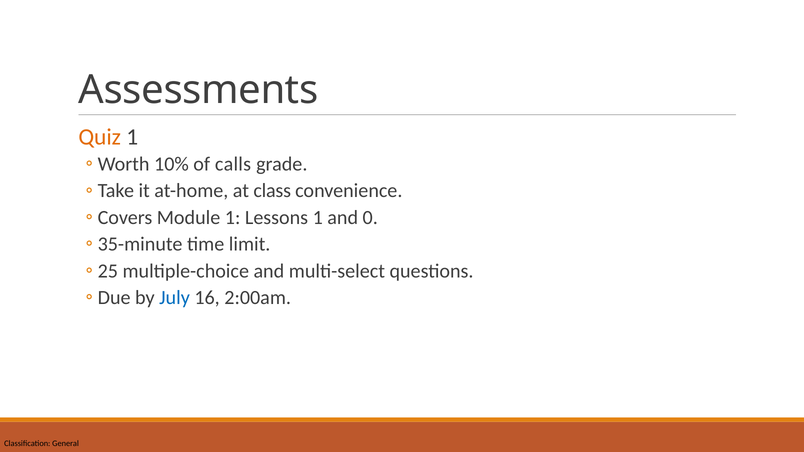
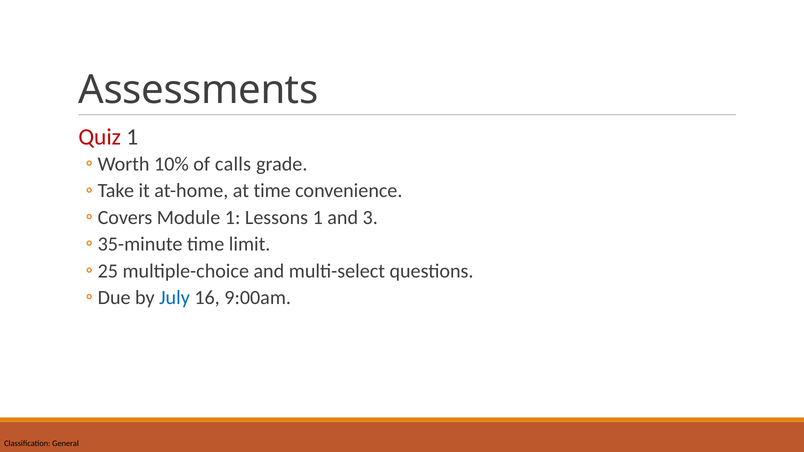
Quiz colour: orange -> red
at class: class -> time
0: 0 -> 3
2:00am: 2:00am -> 9:00am
